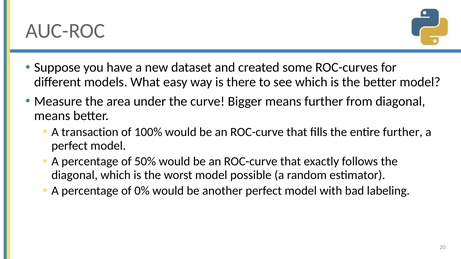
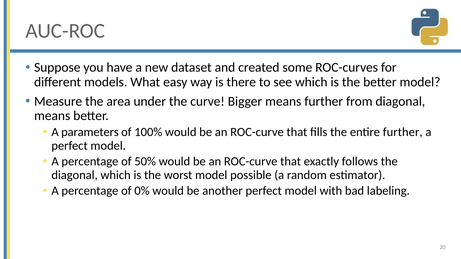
transaction: transaction -> parameters
